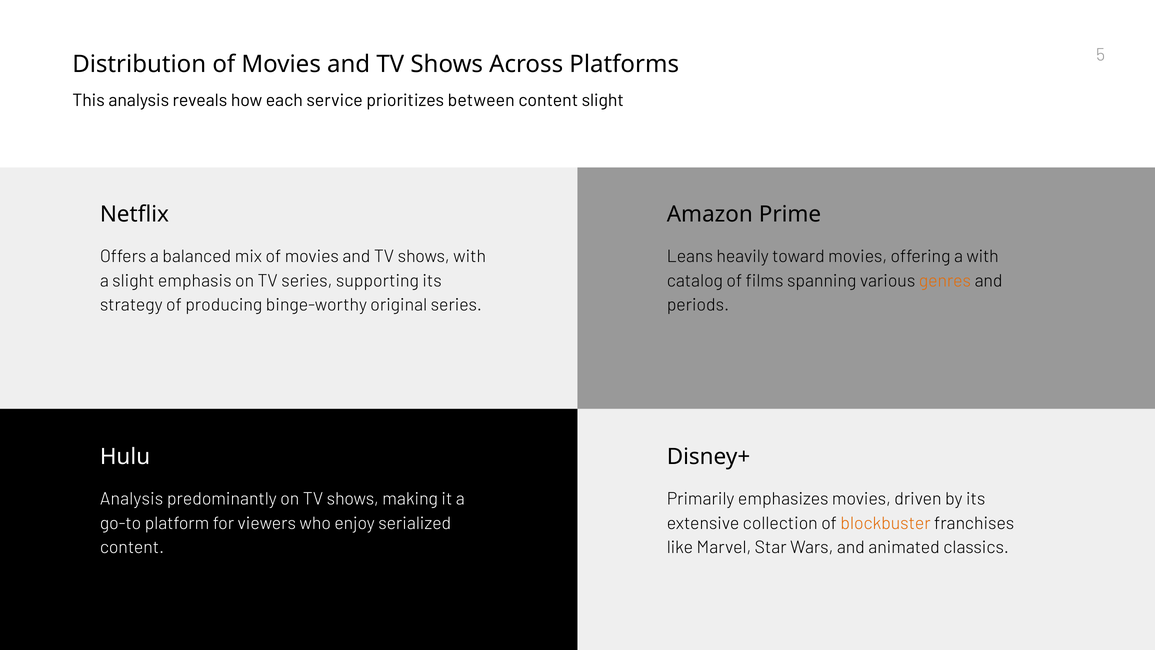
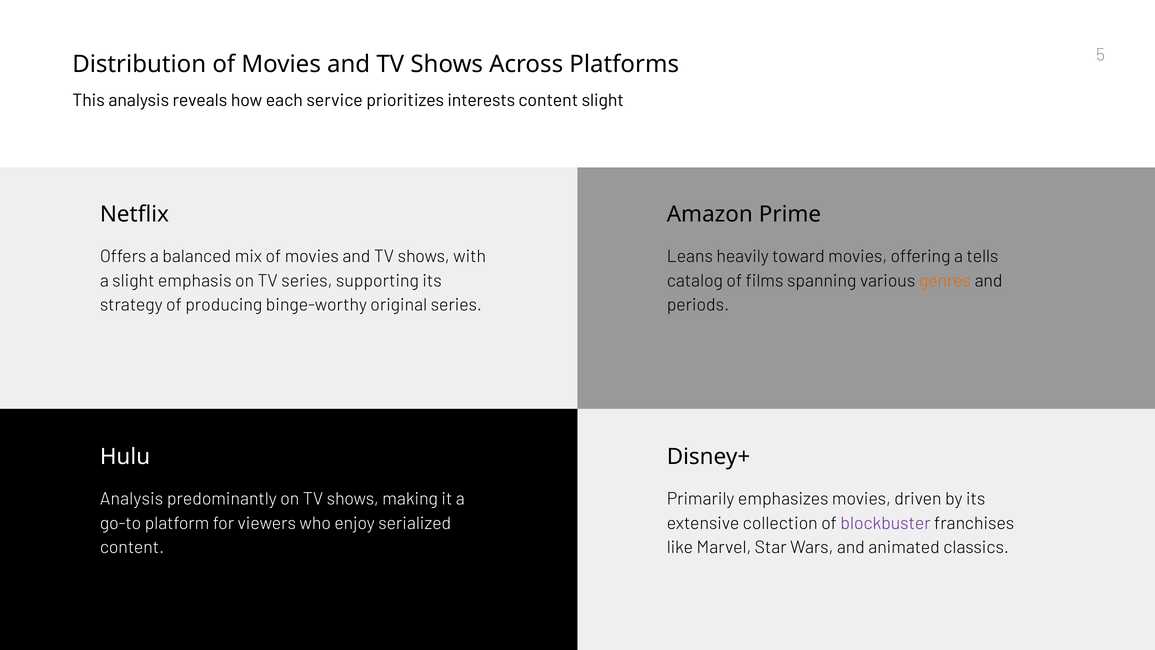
between: between -> interests
a with: with -> tells
blockbuster colour: orange -> purple
